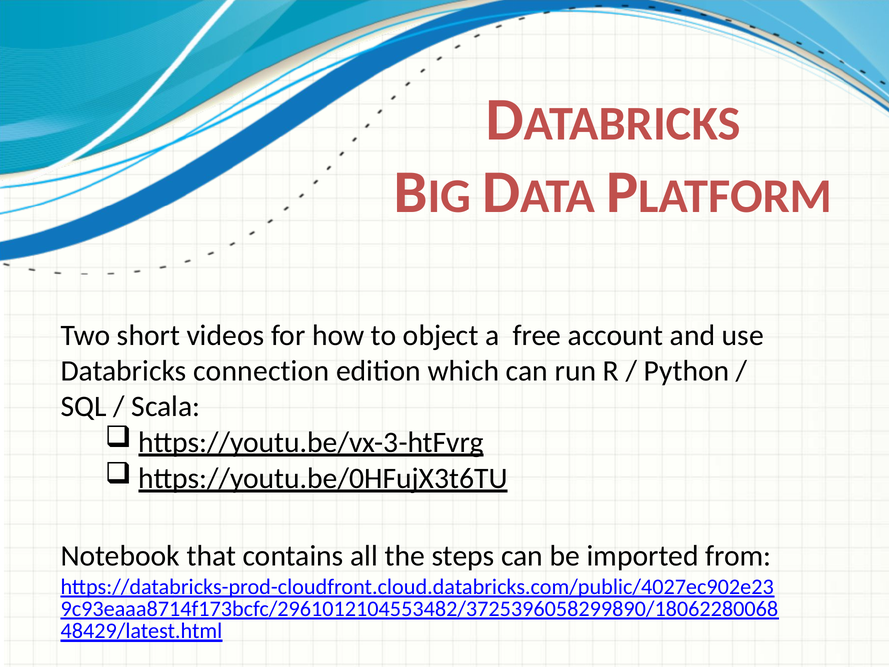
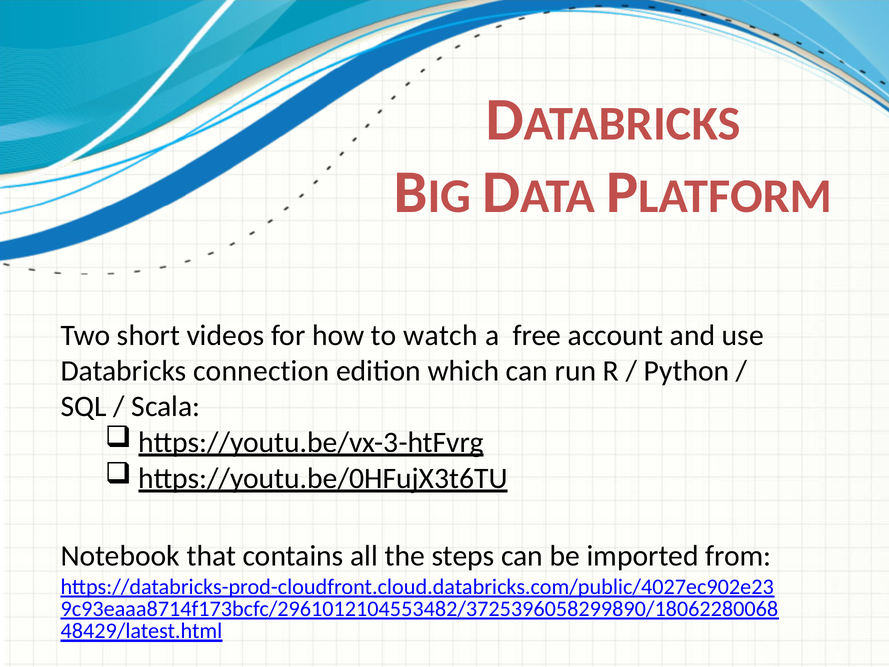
object: object -> watch
